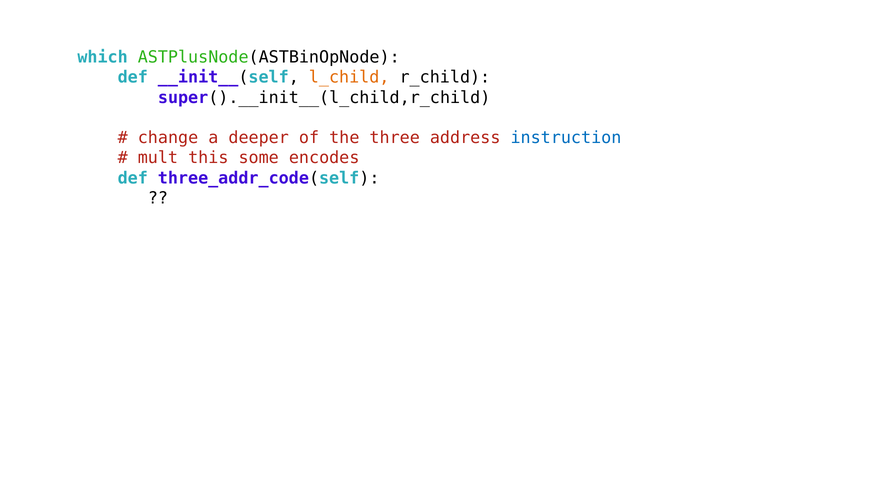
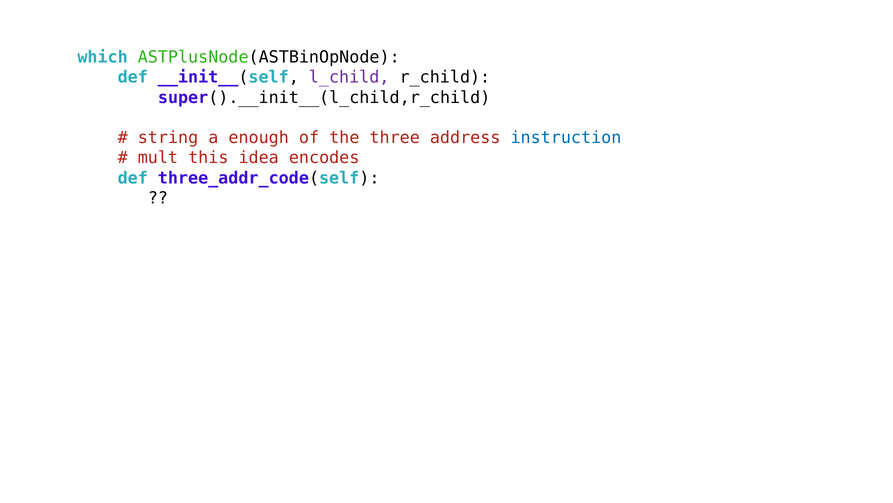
l_child colour: orange -> purple
change: change -> string
deeper: deeper -> enough
some: some -> idea
